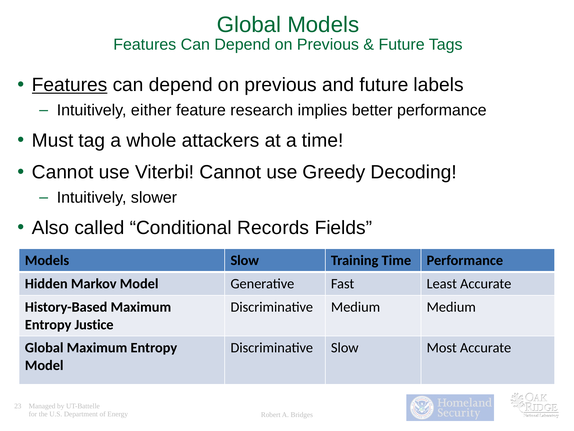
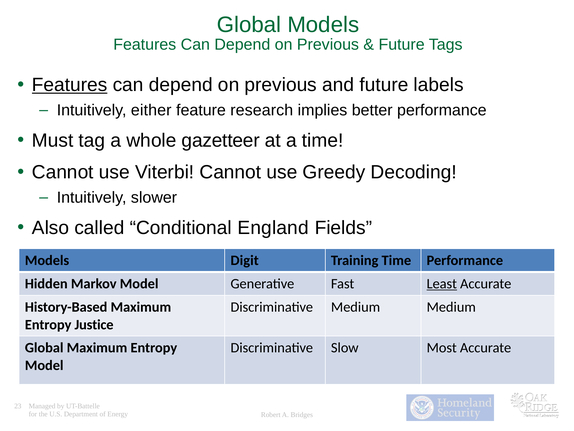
attackers: attackers -> gazetteer
Records: Records -> England
Models Slow: Slow -> Digit
Least underline: none -> present
